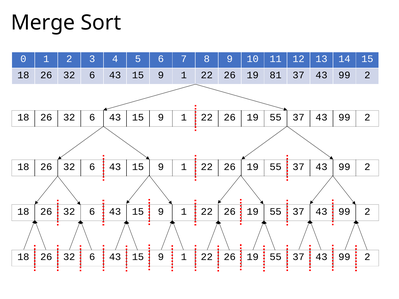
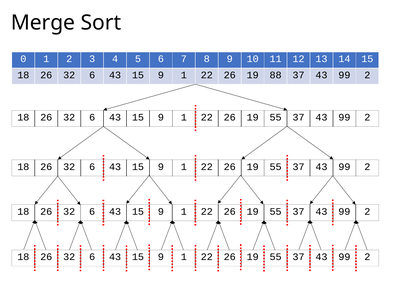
81: 81 -> 88
